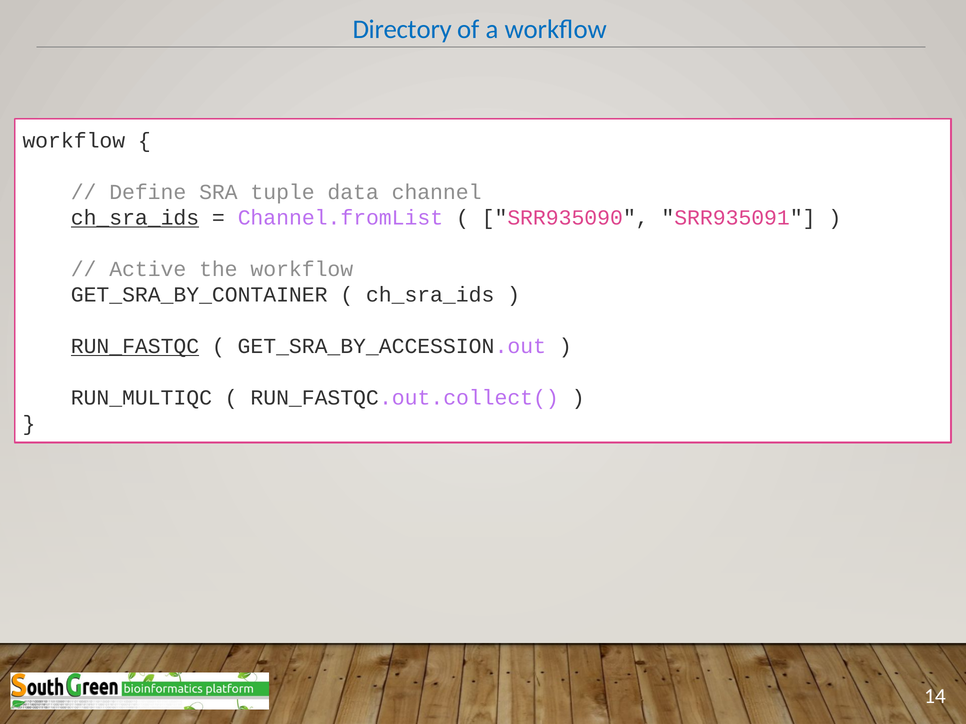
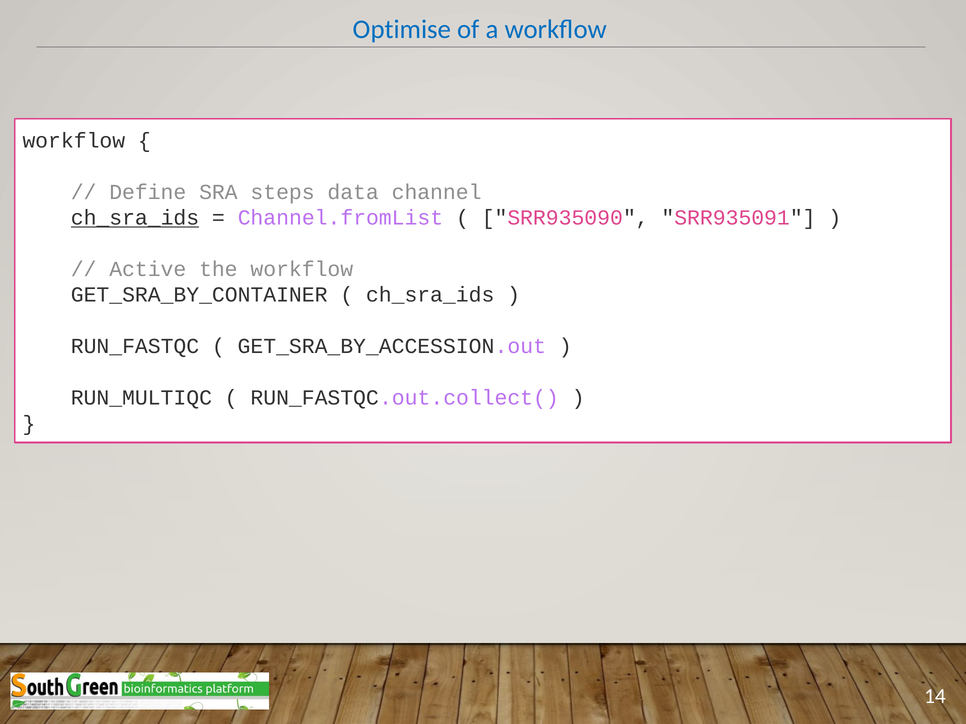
Directory: Directory -> Optimise
tuple: tuple -> steps
RUN_FASTQC underline: present -> none
